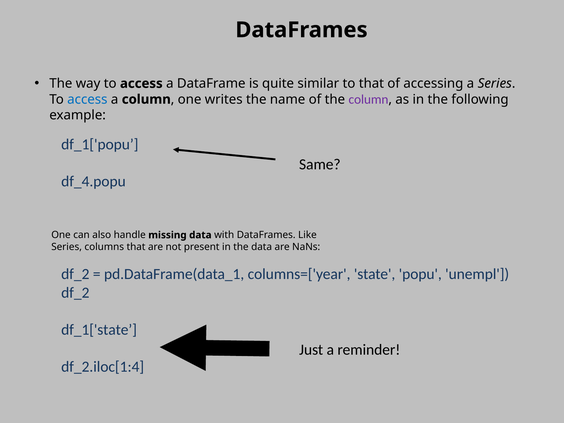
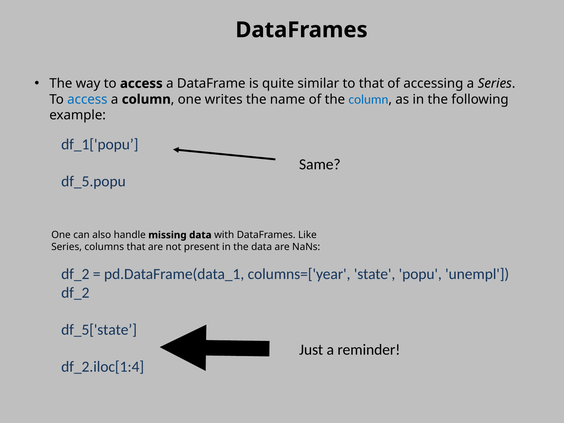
column at (368, 99) colour: purple -> blue
df_4.popu: df_4.popu -> df_5.popu
df_1['state: df_1['state -> df_5['state
